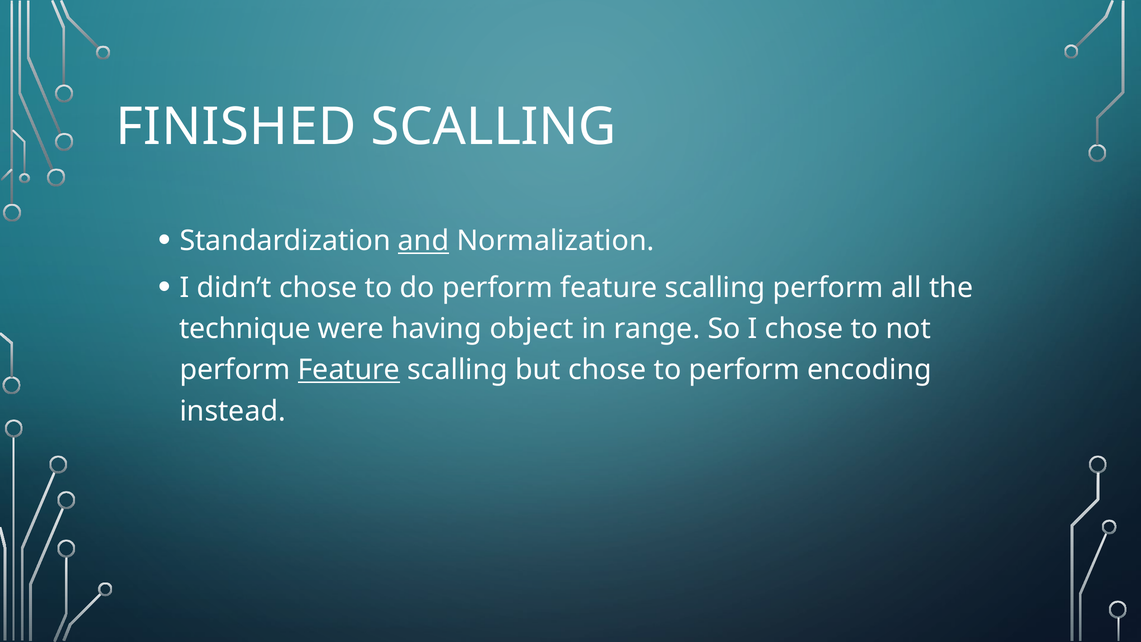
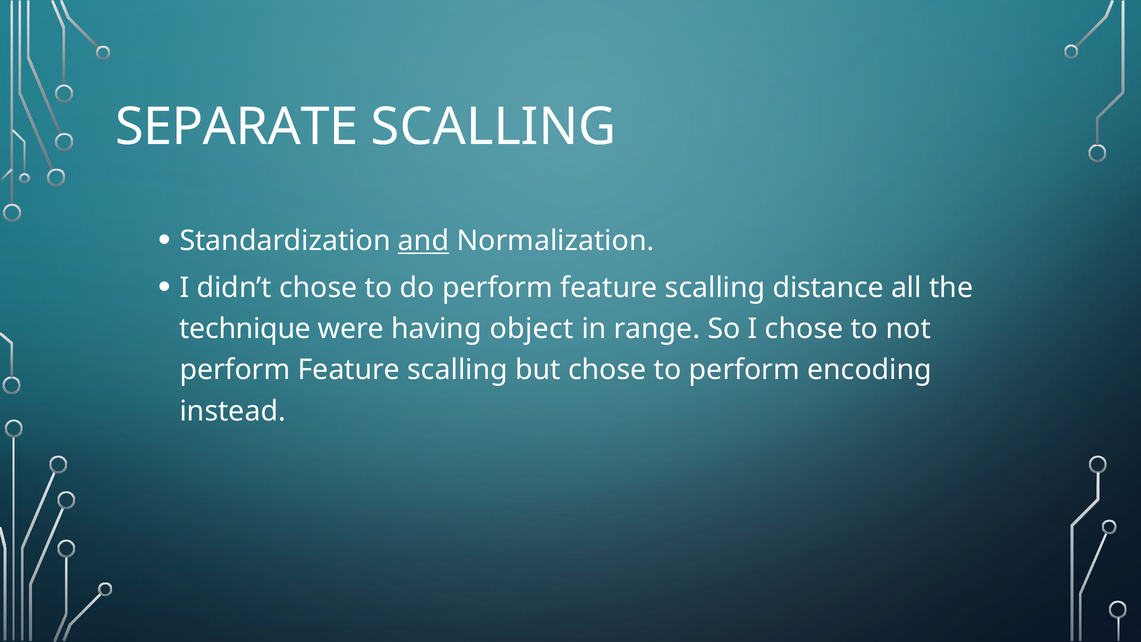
FINISHED: FINISHED -> SEPARATE
scalling perform: perform -> distance
Feature at (349, 370) underline: present -> none
